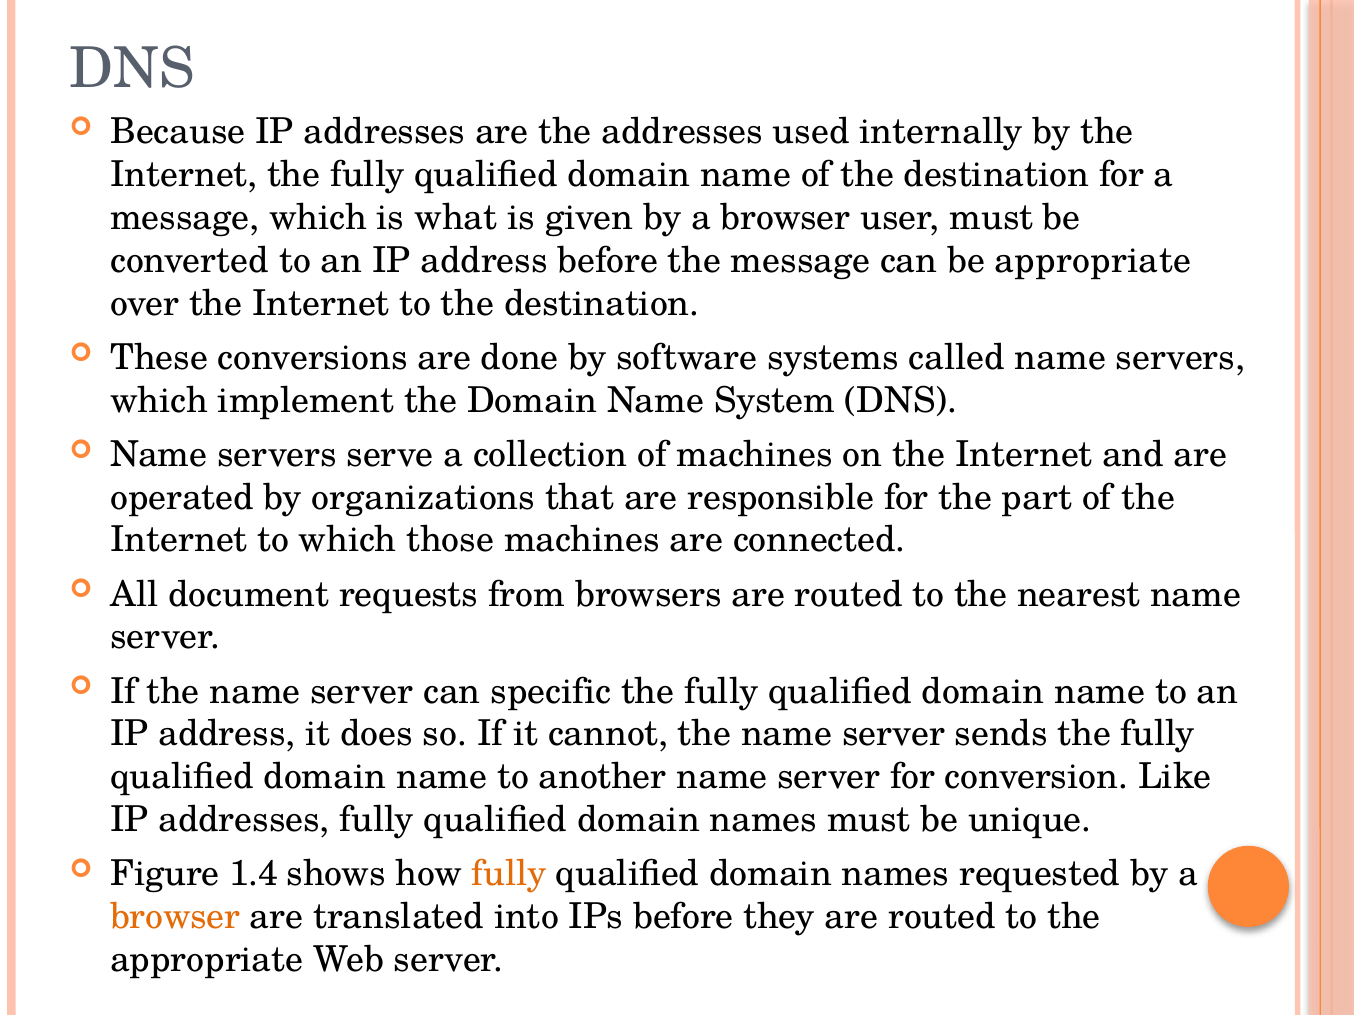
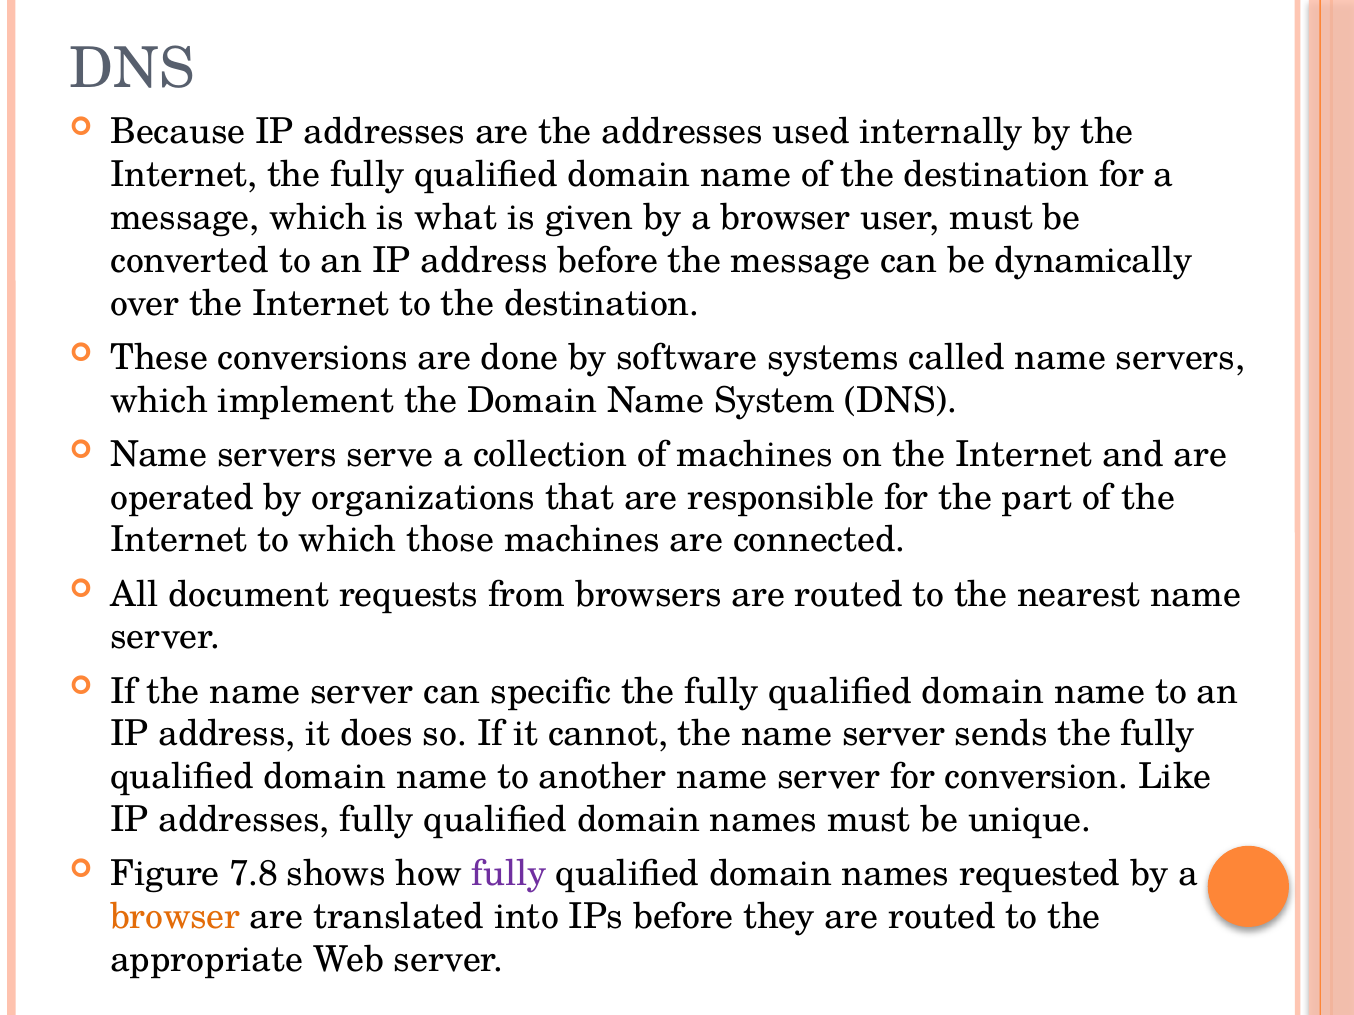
be appropriate: appropriate -> dynamically
1.4: 1.4 -> 7.8
fully at (509, 874) colour: orange -> purple
